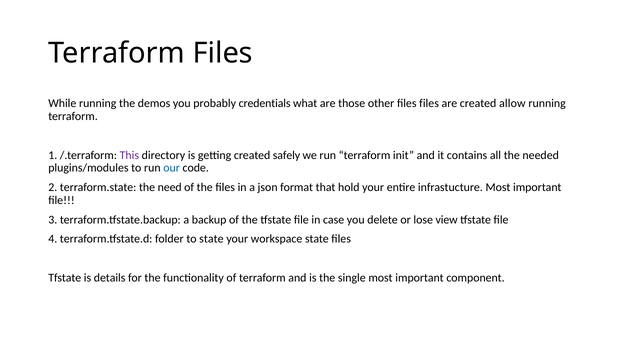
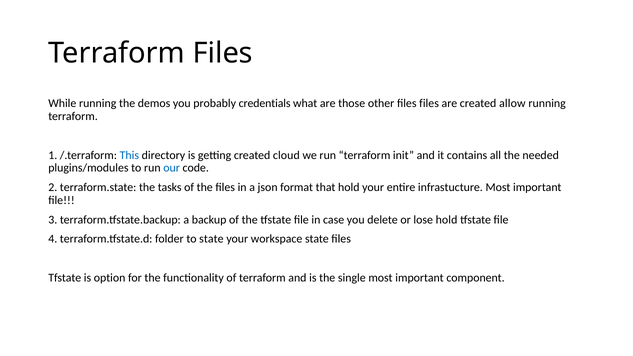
This colour: purple -> blue
safely: safely -> cloud
need: need -> tasks
lose view: view -> hold
details: details -> option
